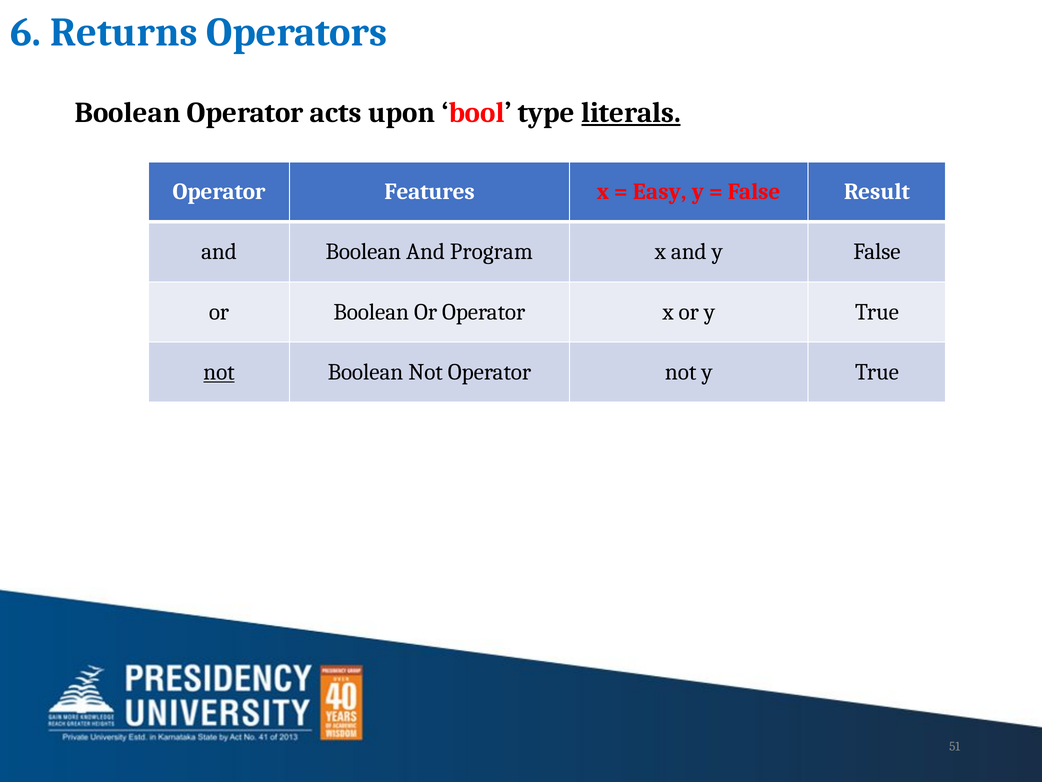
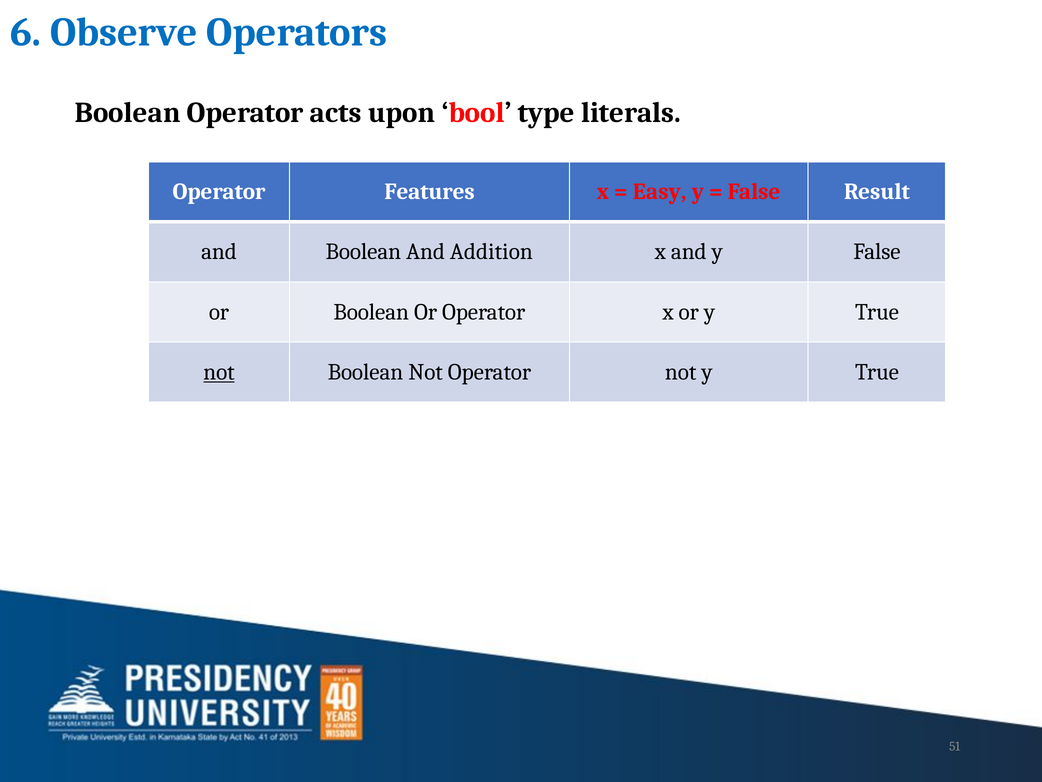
Returns: Returns -> Observe
literals underline: present -> none
Program: Program -> Addition
